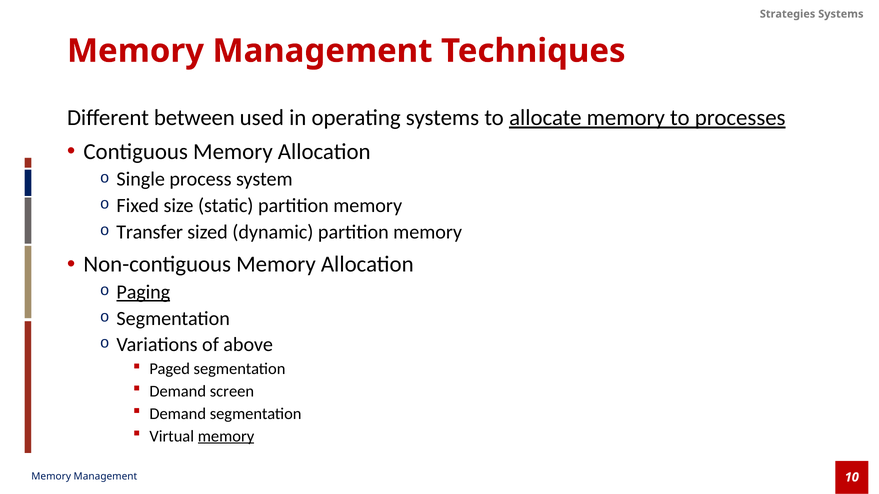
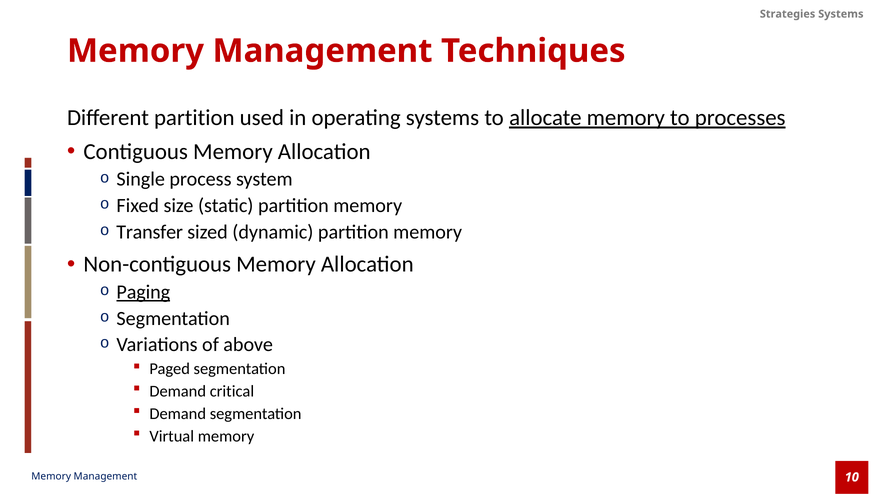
Different between: between -> partition
screen: screen -> critical
memory at (226, 436) underline: present -> none
